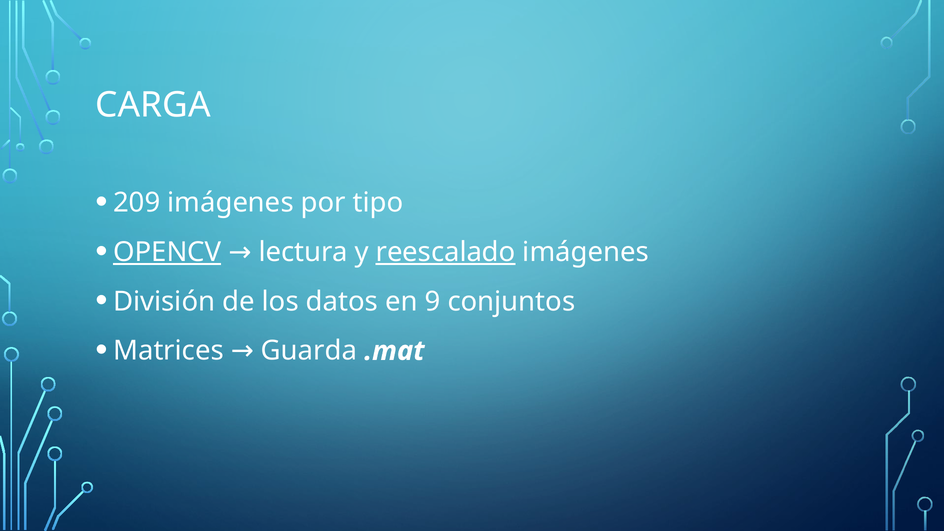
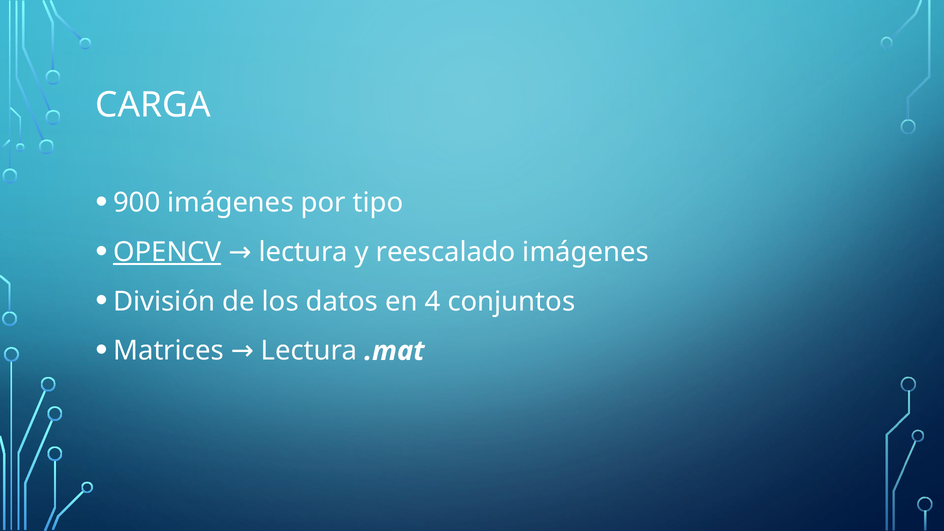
209: 209 -> 900
reescalado underline: present -> none
9: 9 -> 4
Guarda at (309, 351): Guarda -> Lectura
